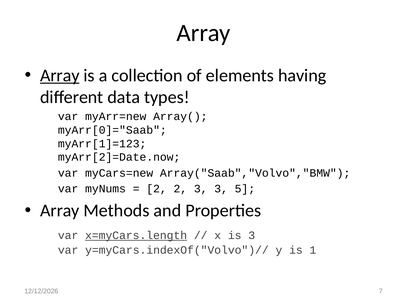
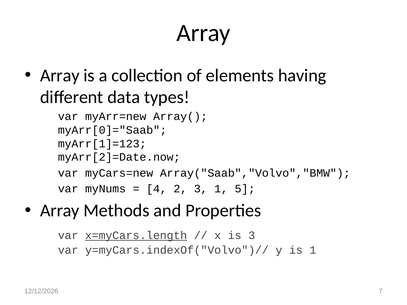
Array at (60, 75) underline: present -> none
2 at (157, 189): 2 -> 4
3 3: 3 -> 1
